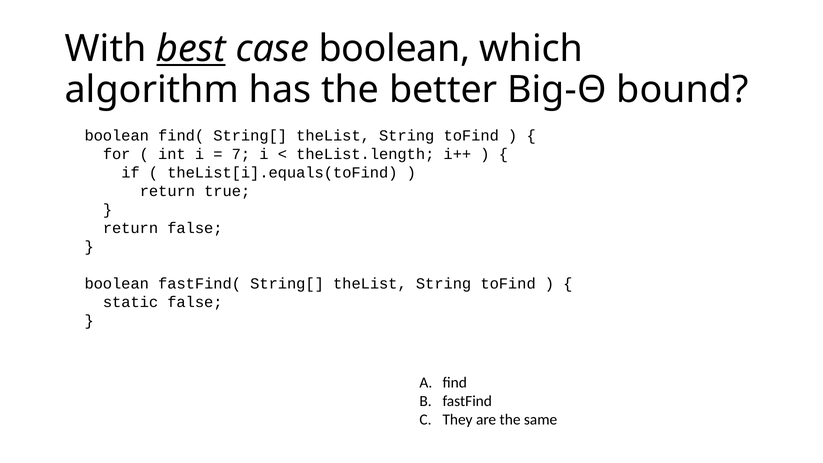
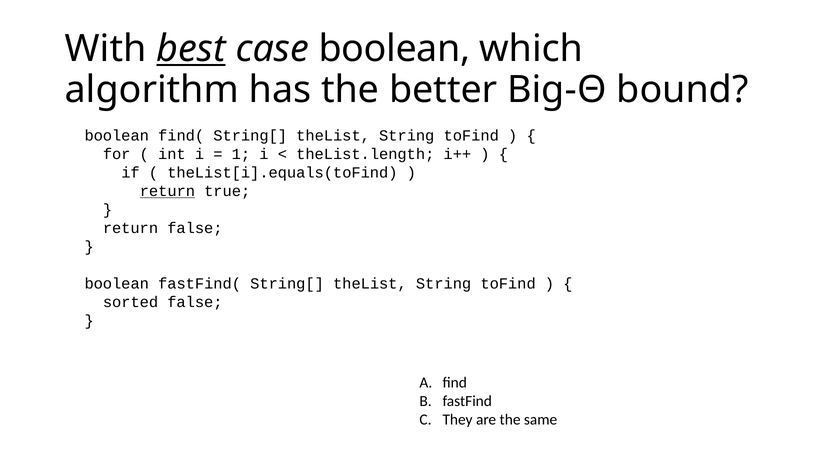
7: 7 -> 1
return at (167, 191) underline: none -> present
static: static -> sorted
